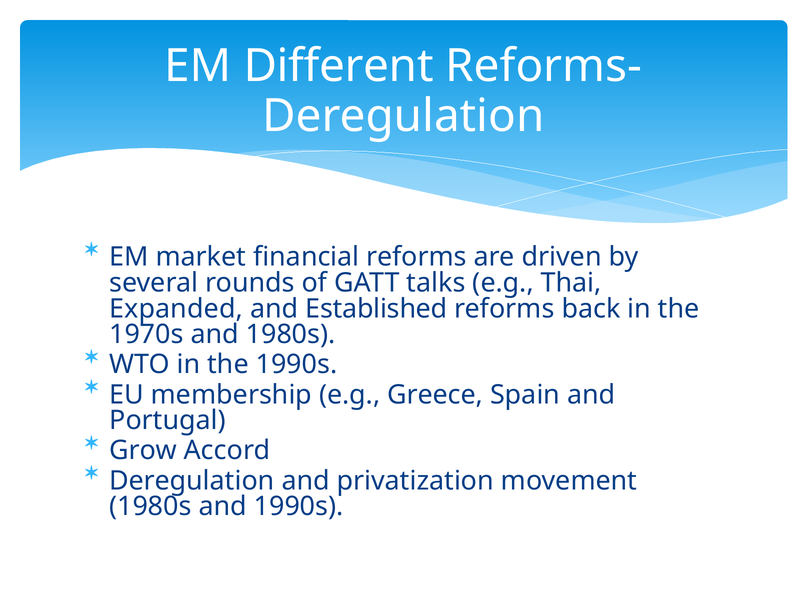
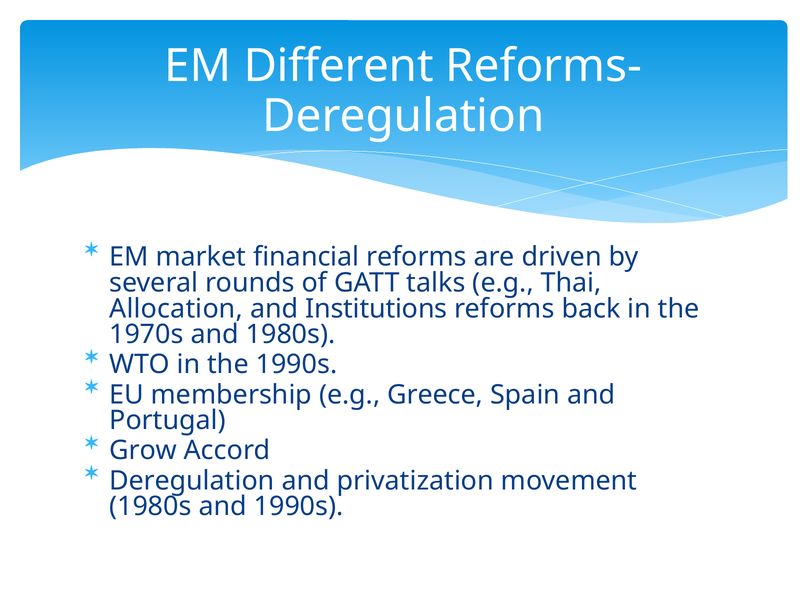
Expanded: Expanded -> Allocation
Established: Established -> Institutions
